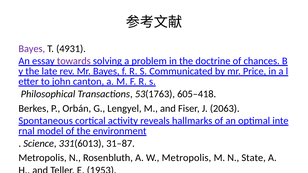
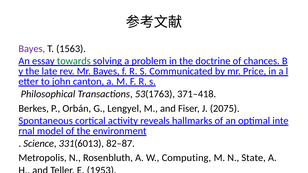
4931: 4931 -> 1563
towards colour: purple -> green
605–418: 605–418 -> 371–418
2063: 2063 -> 2075
31–87: 31–87 -> 82–87
W Metropolis: Metropolis -> Computing
